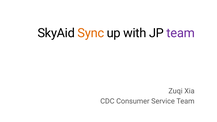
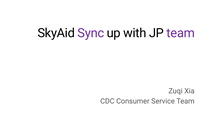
Sync colour: orange -> purple
